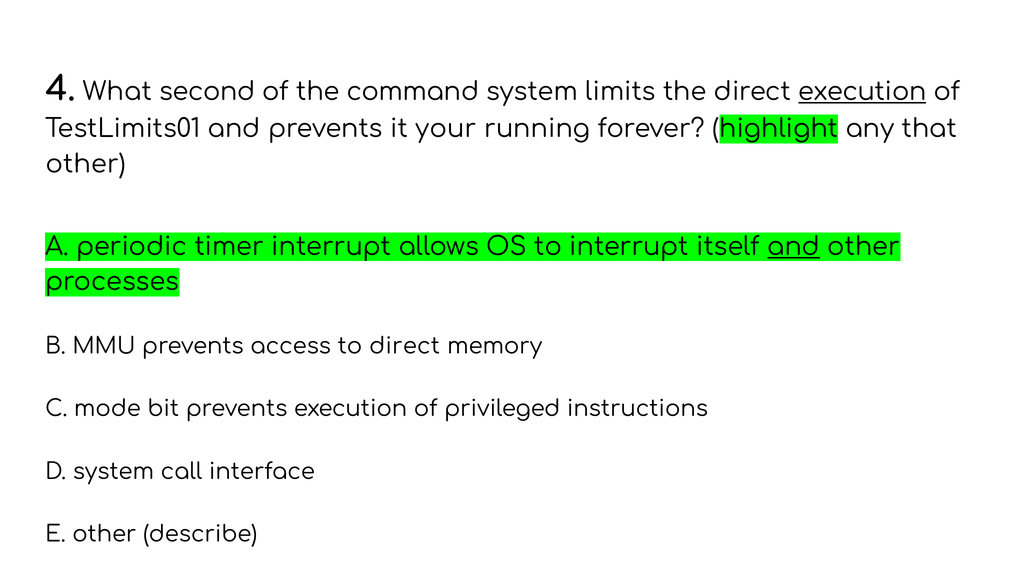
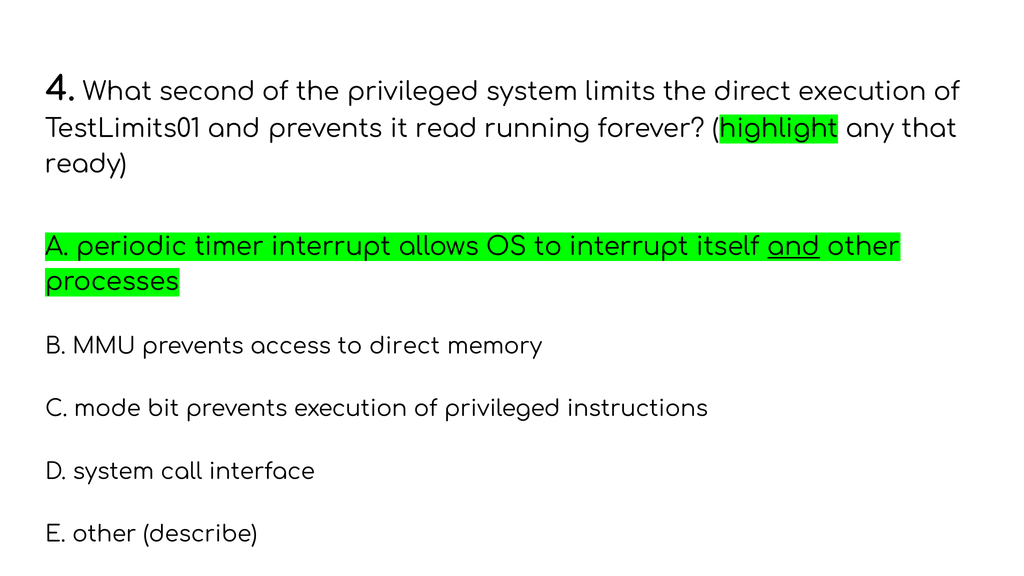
the command: command -> privileged
execution at (862, 92) underline: present -> none
your: your -> read
other at (86, 164): other -> ready
